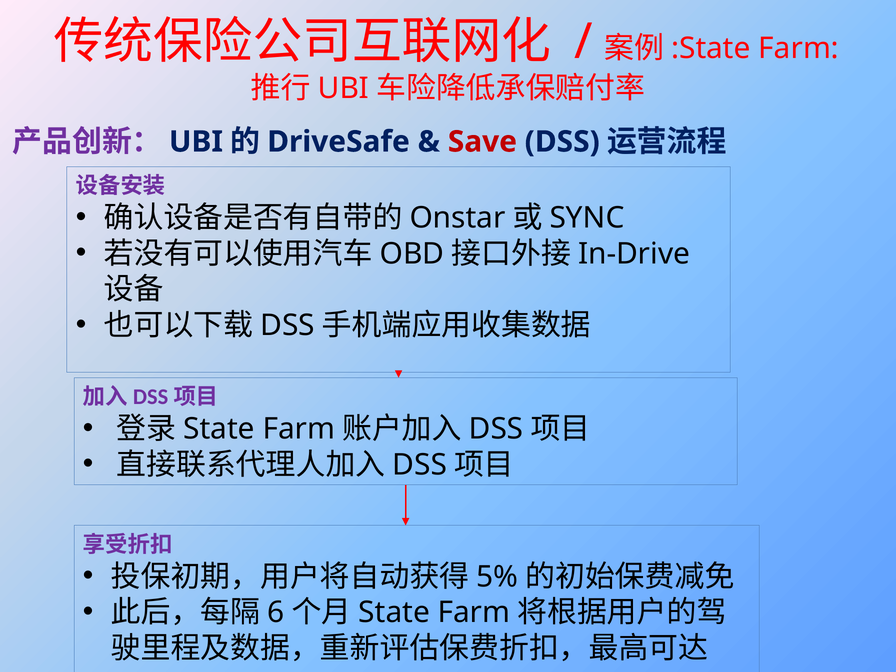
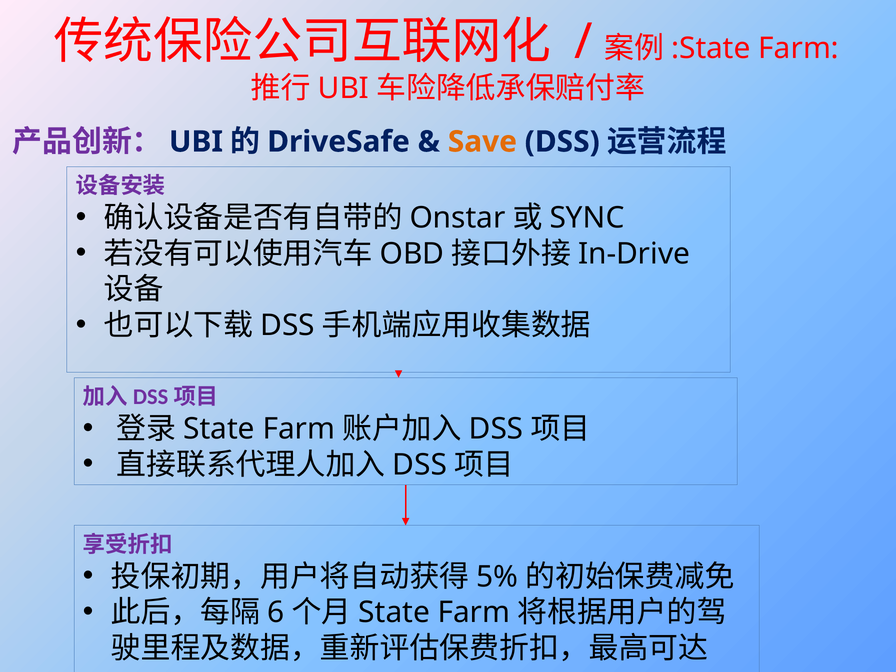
Save colour: red -> orange
